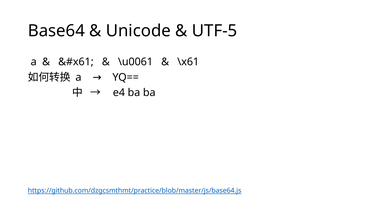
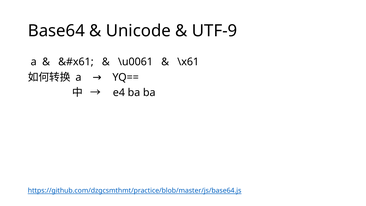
UTF-5: UTF-5 -> UTF-9
